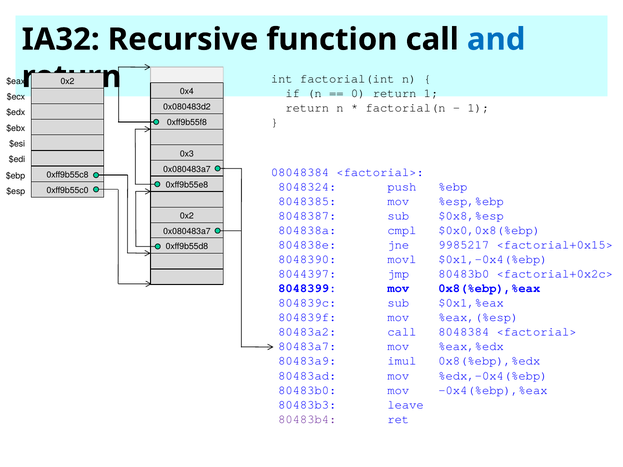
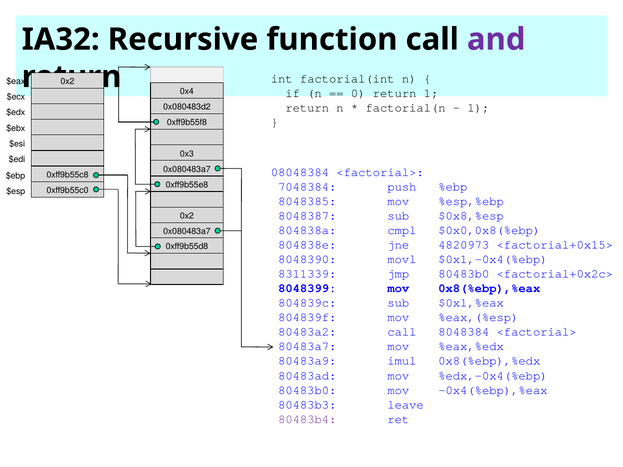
and colour: blue -> purple
8048324: 8048324 -> 7048384
9985217: 9985217 -> 4820973
8044397: 8044397 -> 8311339
